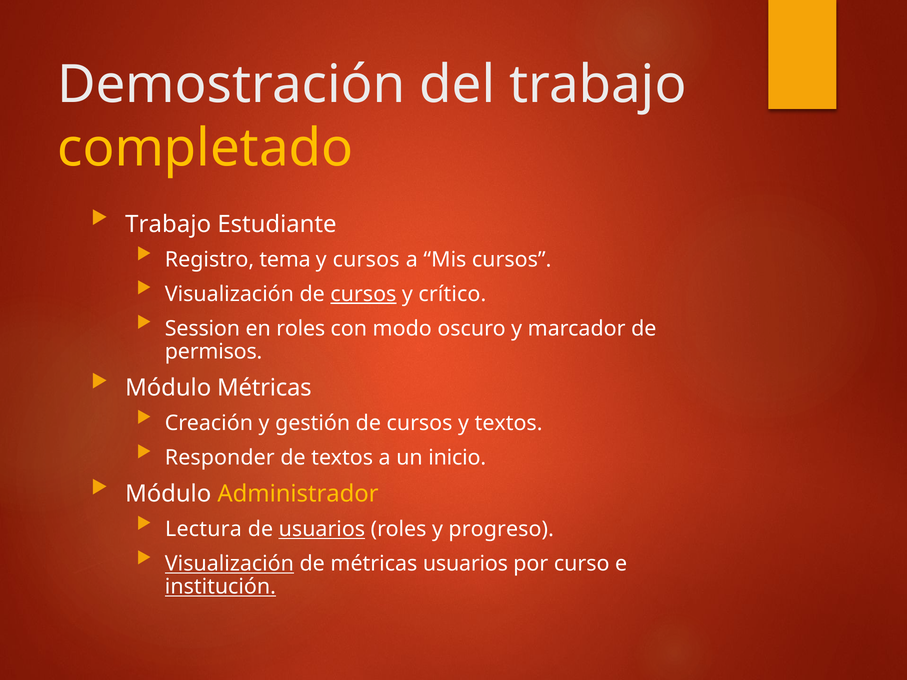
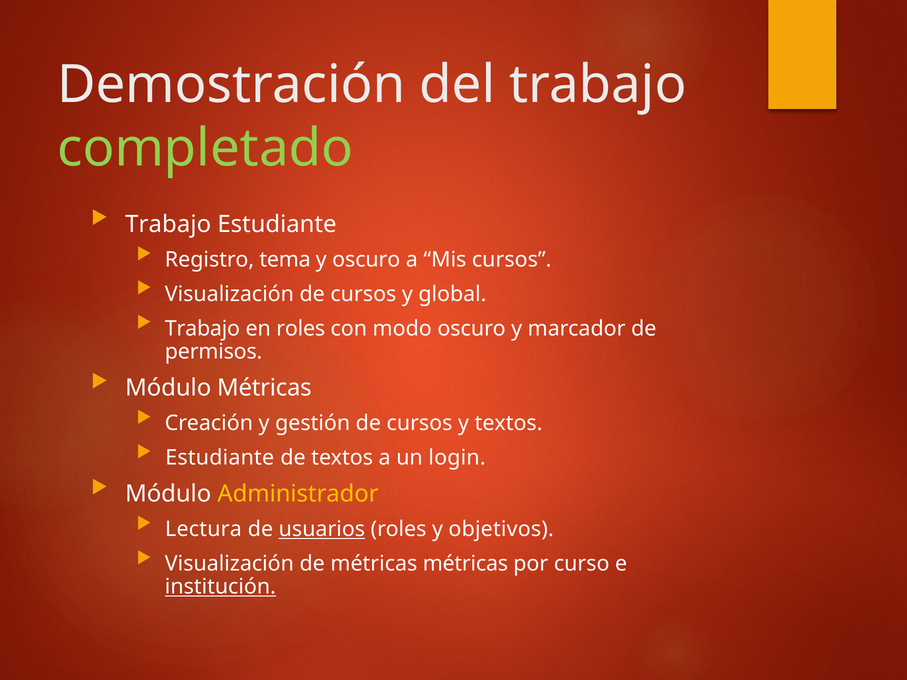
completado colour: yellow -> light green
y cursos: cursos -> oscuro
cursos at (363, 294) underline: present -> none
crítico: crítico -> global
Session at (202, 329): Session -> Trabajo
Responder at (220, 458): Responder -> Estudiante
inicio: inicio -> login
progreso: progreso -> objetivos
Visualización at (229, 564) underline: present -> none
métricas usuarios: usuarios -> métricas
